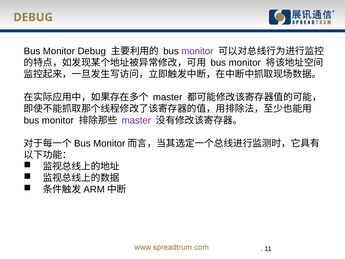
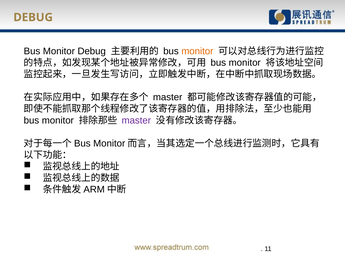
monitor at (197, 51) colour: purple -> orange
